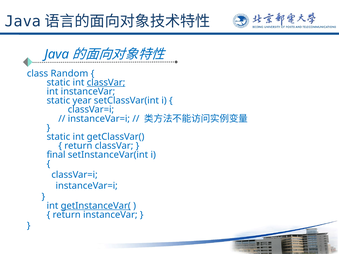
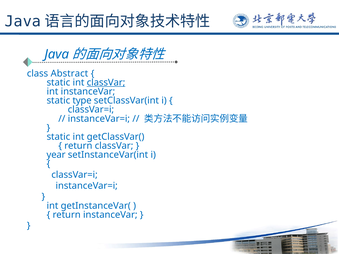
Random: Random -> Abstract
year: year -> type
final: final -> year
getInstanceVar( underline: present -> none
